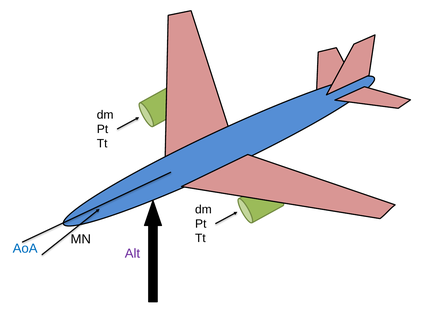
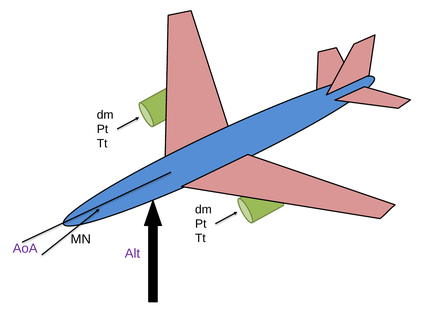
AoA colour: blue -> purple
